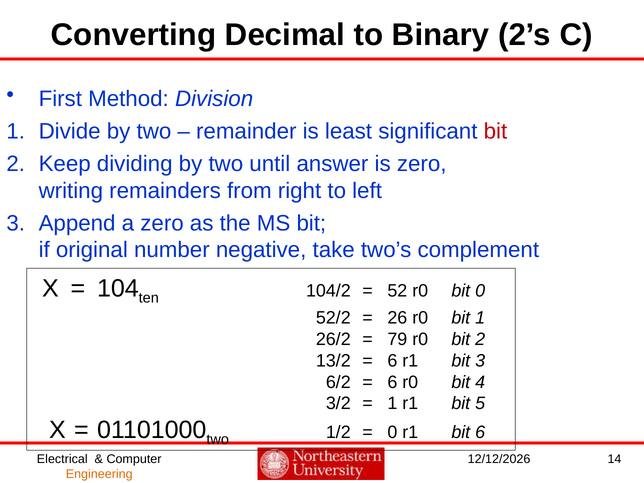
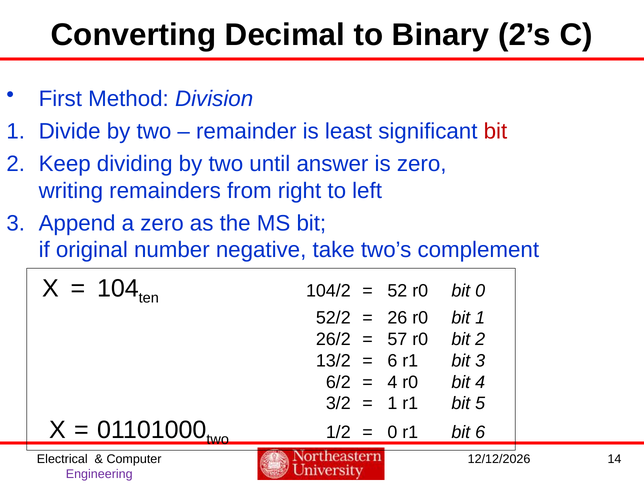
79: 79 -> 57
6 at (392, 382): 6 -> 4
Engineering colour: orange -> purple
